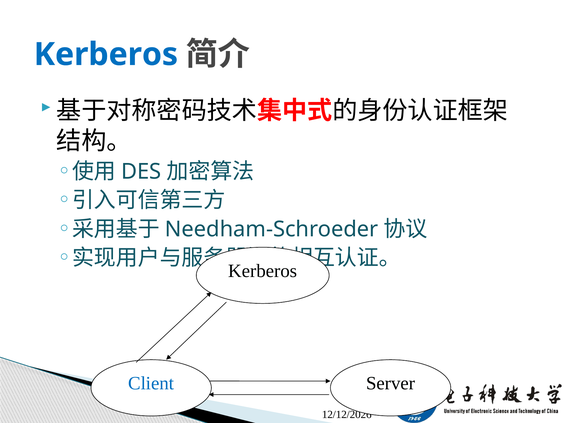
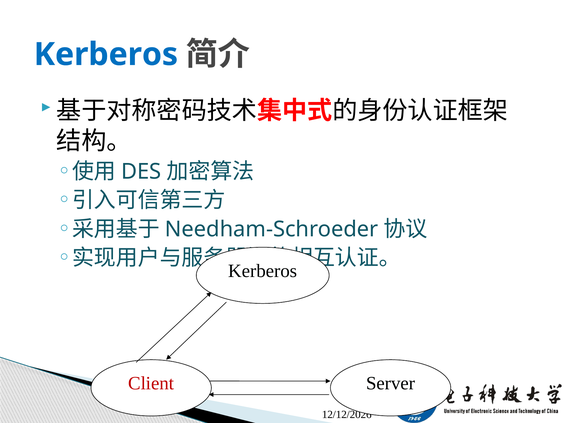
Client colour: blue -> red
